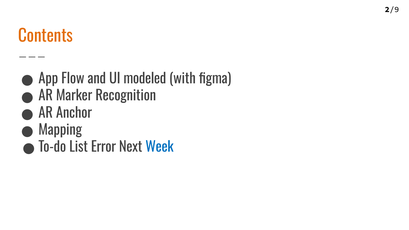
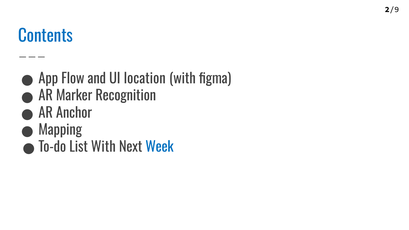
Contents colour: orange -> blue
modeled: modeled -> location
List Error: Error -> With
